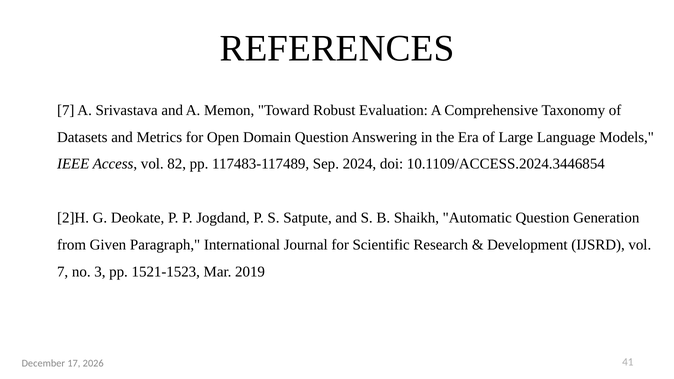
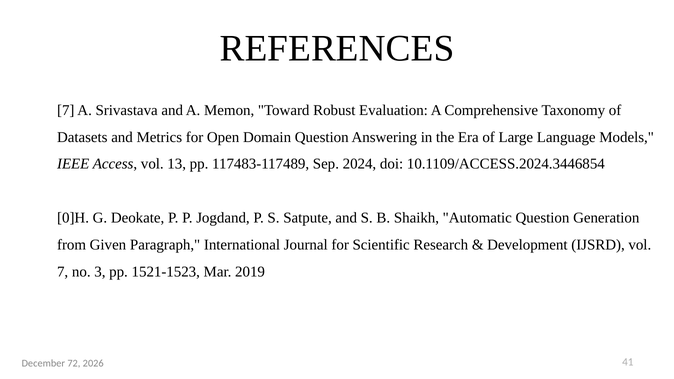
82: 82 -> 13
2]H: 2]H -> 0]H
17: 17 -> 72
